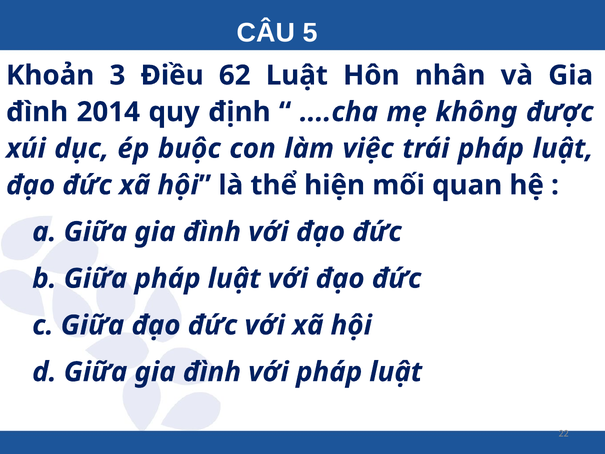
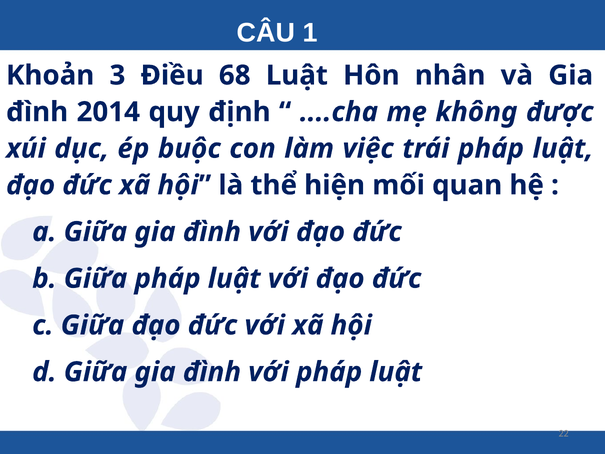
5: 5 -> 1
62: 62 -> 68
